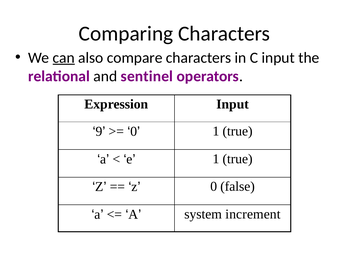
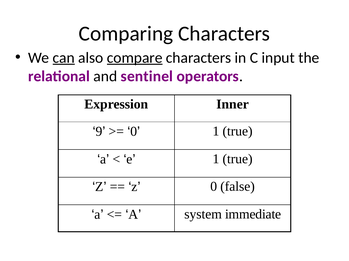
compare underline: none -> present
Expression Input: Input -> Inner
increment: increment -> immediate
